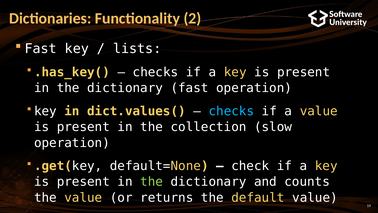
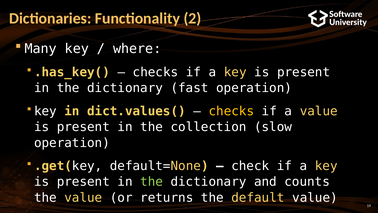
Fast at (41, 49): Fast -> Many
lists: lists -> where
checks at (231, 111) colour: light blue -> yellow
